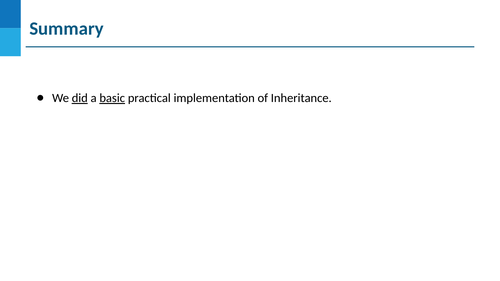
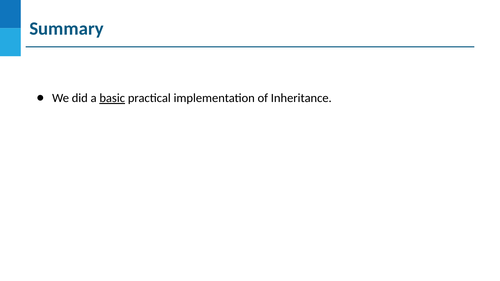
did underline: present -> none
